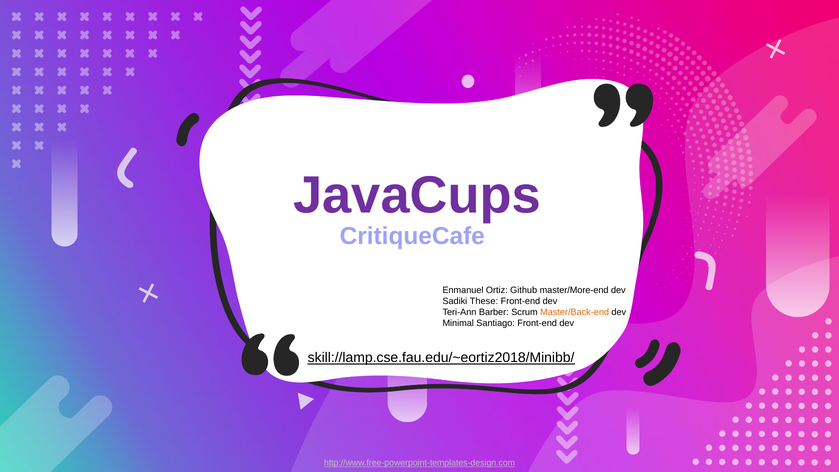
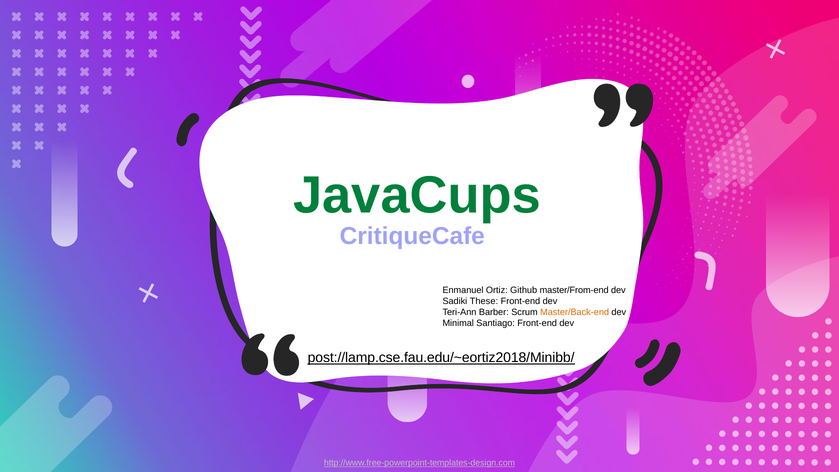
JavaCups colour: purple -> green
master/More-end: master/More-end -> master/From-end
skill://lamp.cse.fau.edu/~eortiz2018/Minibb/: skill://lamp.cse.fau.edu/~eortiz2018/Minibb/ -> post://lamp.cse.fau.edu/~eortiz2018/Minibb/
